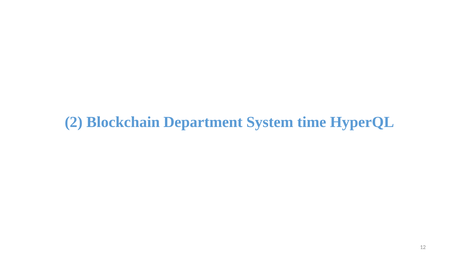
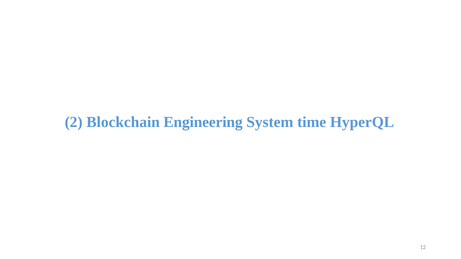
Department: Department -> Engineering
